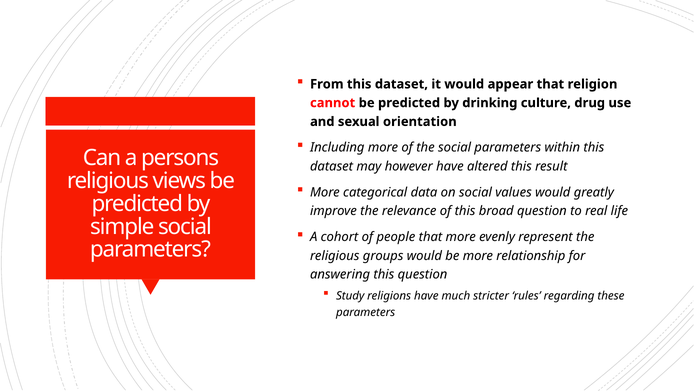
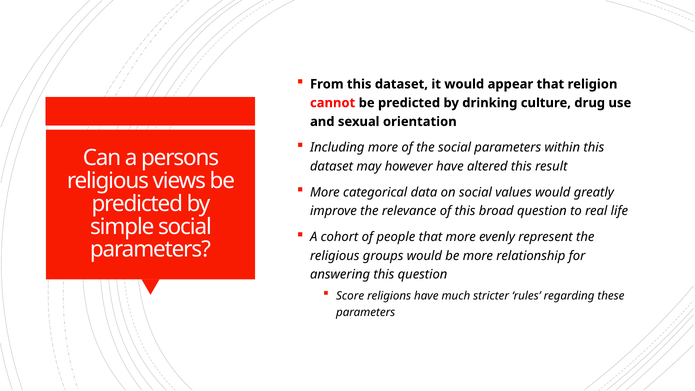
Study: Study -> Score
